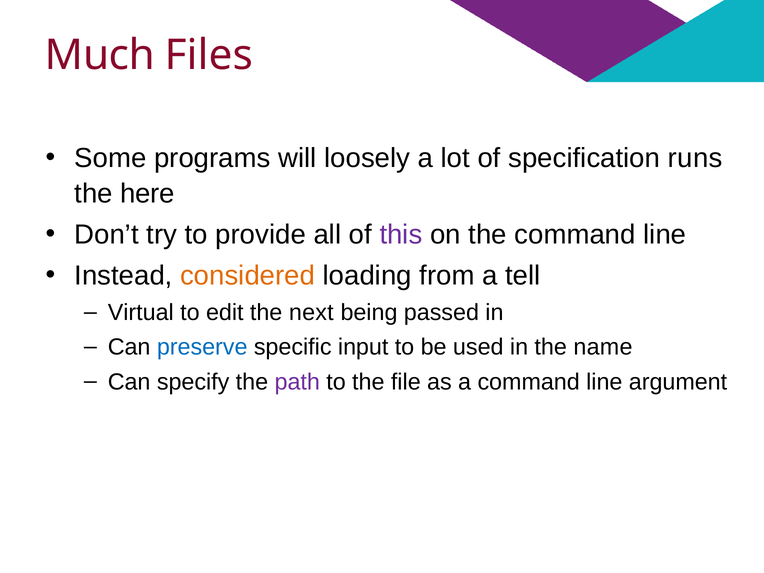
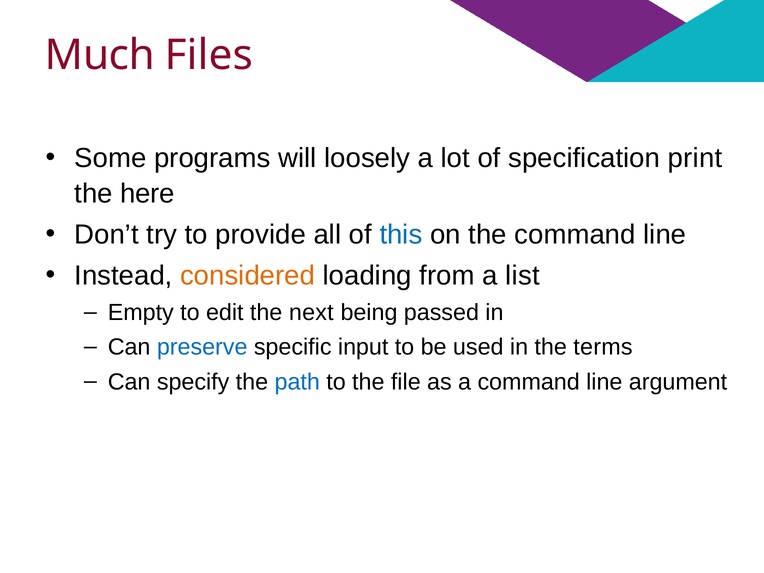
runs: runs -> print
this colour: purple -> blue
tell: tell -> list
Virtual: Virtual -> Empty
name: name -> terms
path colour: purple -> blue
